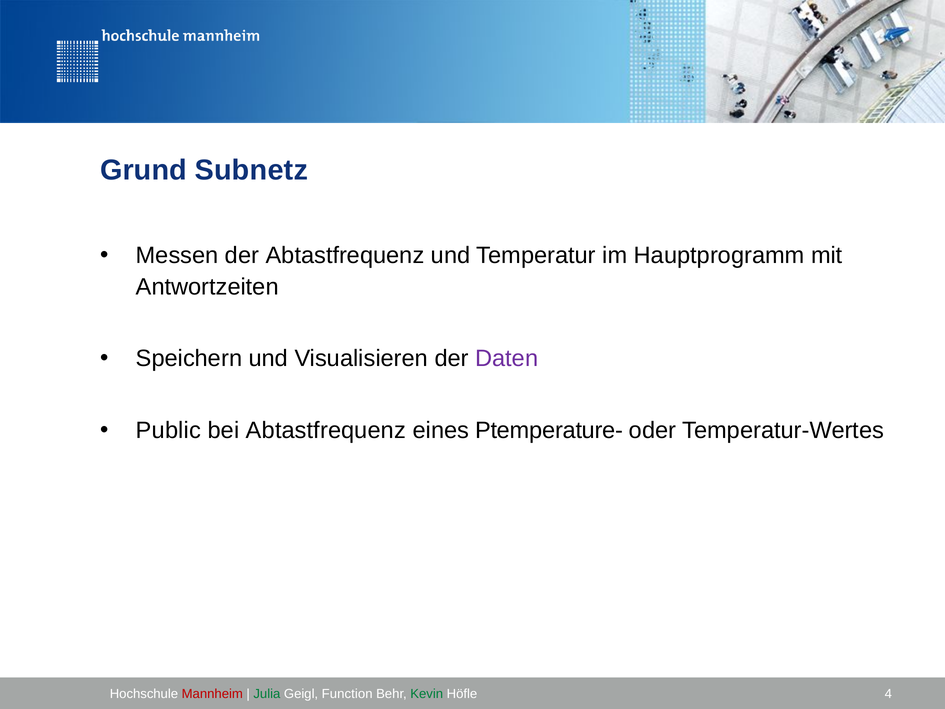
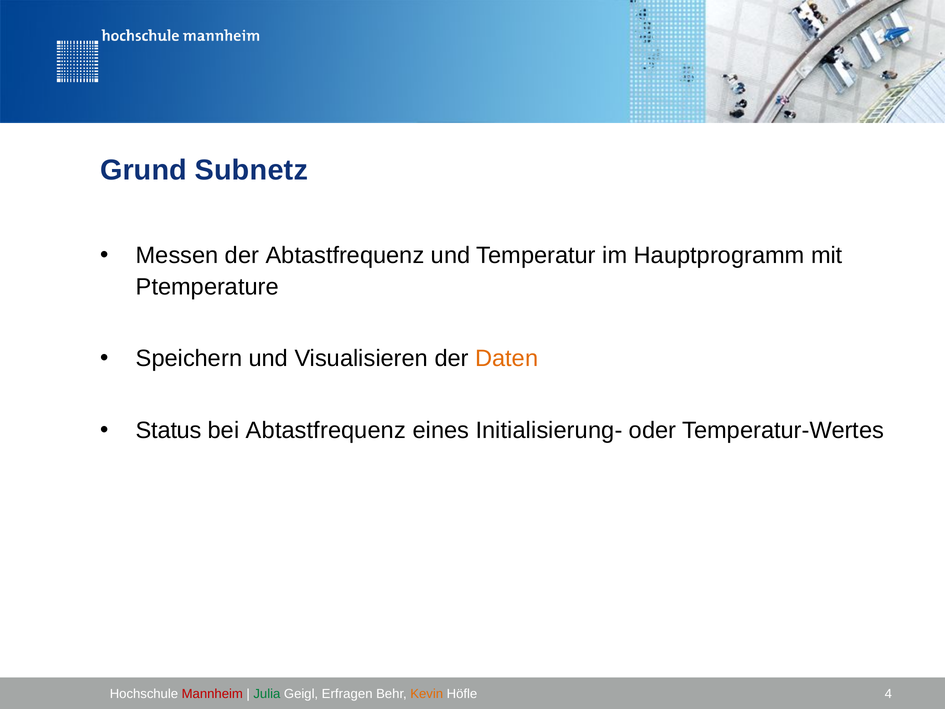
Antwortzeiten: Antwortzeiten -> Ptemperature
Daten colour: purple -> orange
Public: Public -> Status
Ptemperature-: Ptemperature- -> Initialisierung-
Function: Function -> Erfragen
Kevin colour: green -> orange
